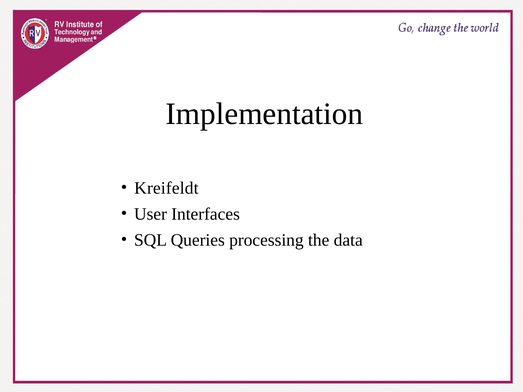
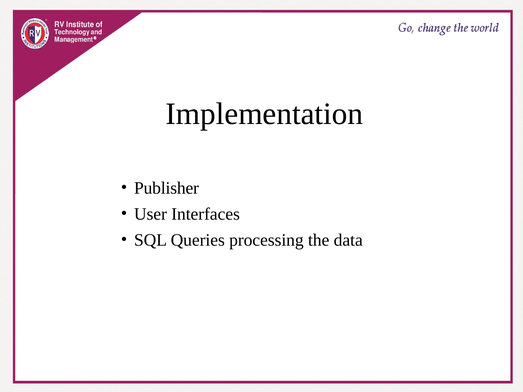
Kreifeldt: Kreifeldt -> Publisher
